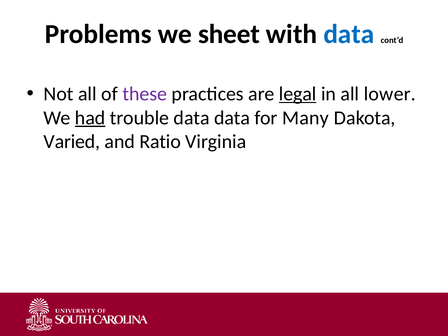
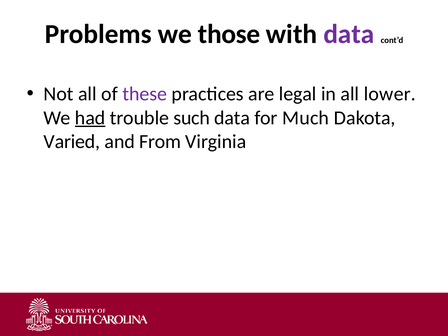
sheet: sheet -> those
data at (349, 34) colour: blue -> purple
legal underline: present -> none
trouble data: data -> such
Many: Many -> Much
Ratio: Ratio -> From
